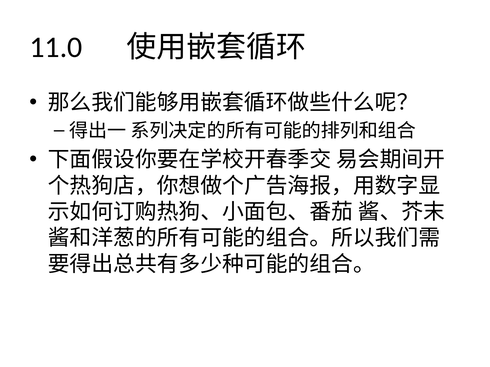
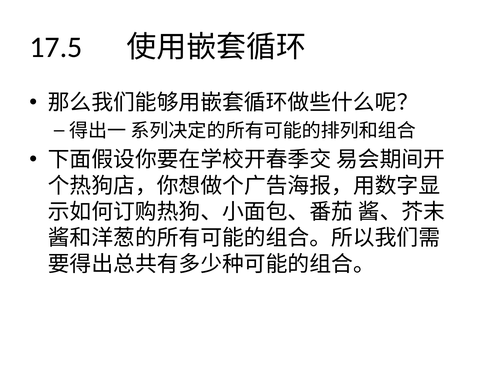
11.0: 11.0 -> 17.5
